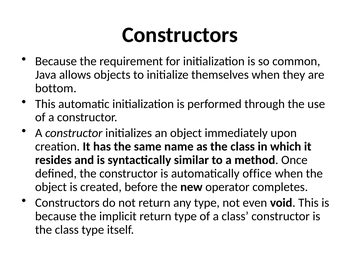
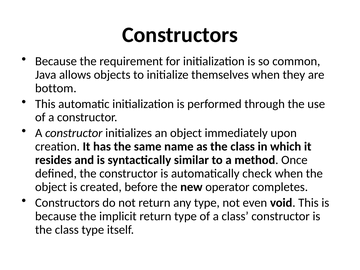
office: office -> check
